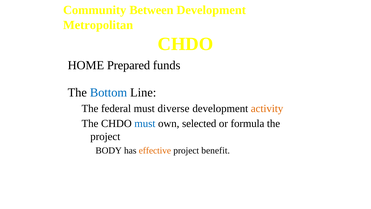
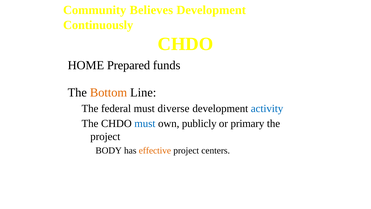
Between: Between -> Believes
Metropolitan: Metropolitan -> Continuously
Bottom colour: blue -> orange
activity colour: orange -> blue
selected: selected -> publicly
formula: formula -> primary
benefit: benefit -> centers
